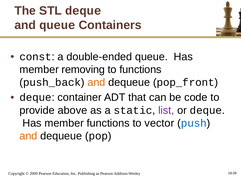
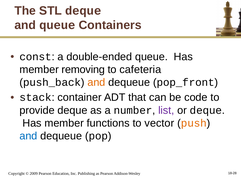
to functions: functions -> cafeteria
deque at (36, 97): deque -> stack
provide above: above -> deque
static: static -> number
push colour: blue -> orange
and at (28, 136) colour: orange -> blue
